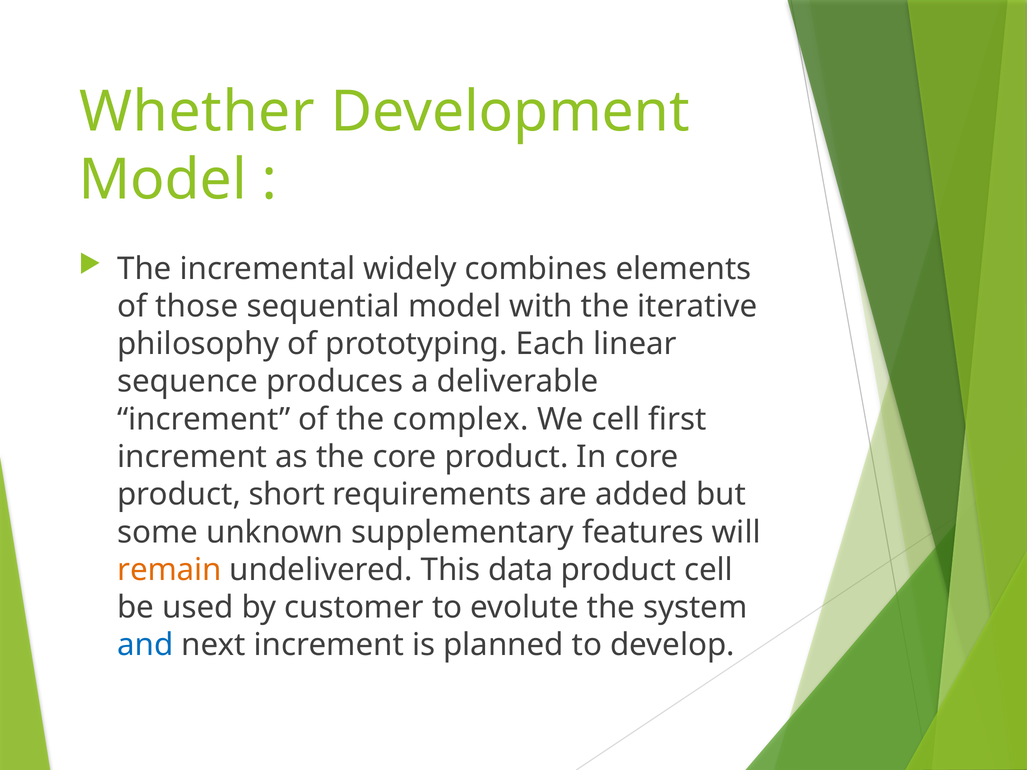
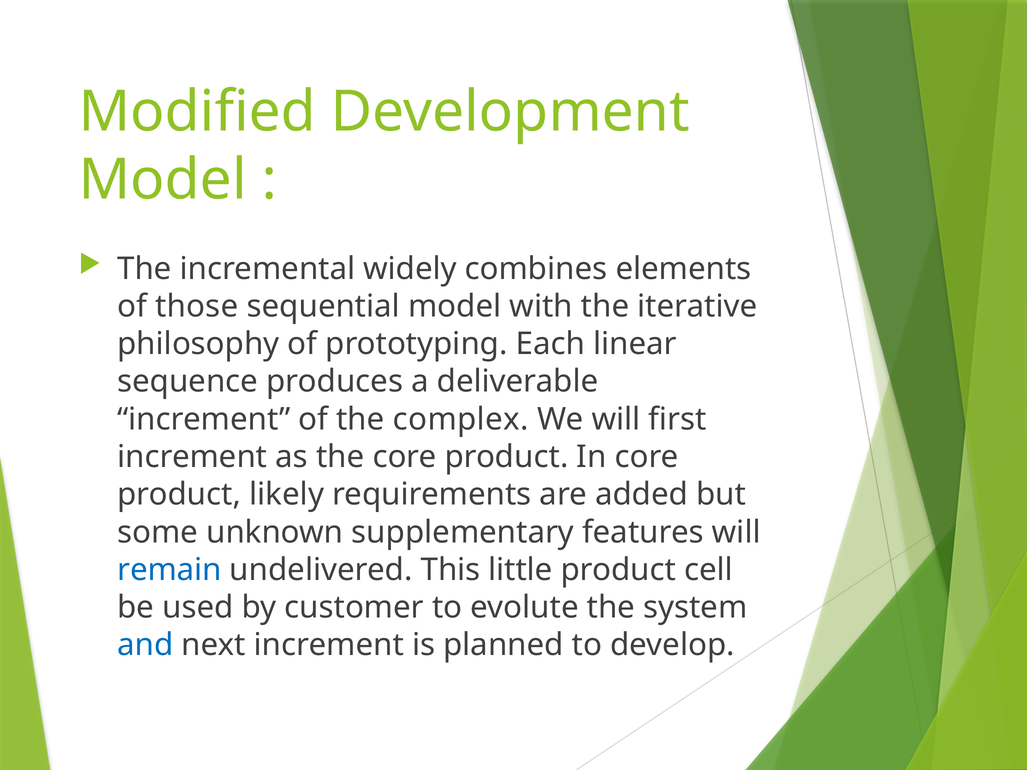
Whether: Whether -> Modified
We cell: cell -> will
short: short -> likely
remain colour: orange -> blue
data: data -> little
